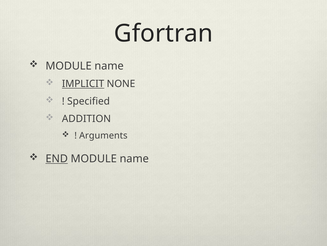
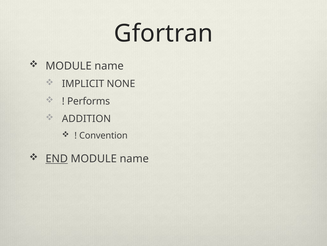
IMPLICIT underline: present -> none
Specified: Specified -> Performs
Arguments: Arguments -> Convention
